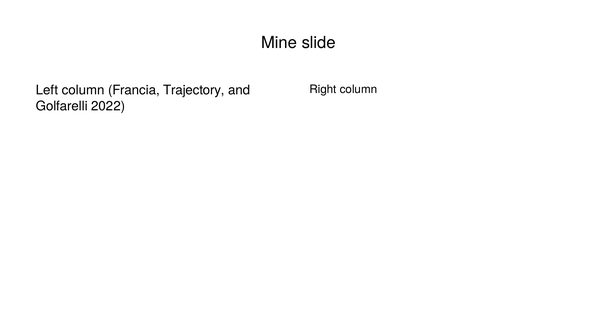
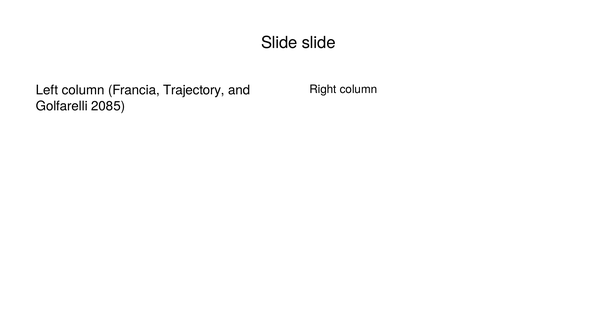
Mine at (279, 43): Mine -> Slide
2022: 2022 -> 2085
